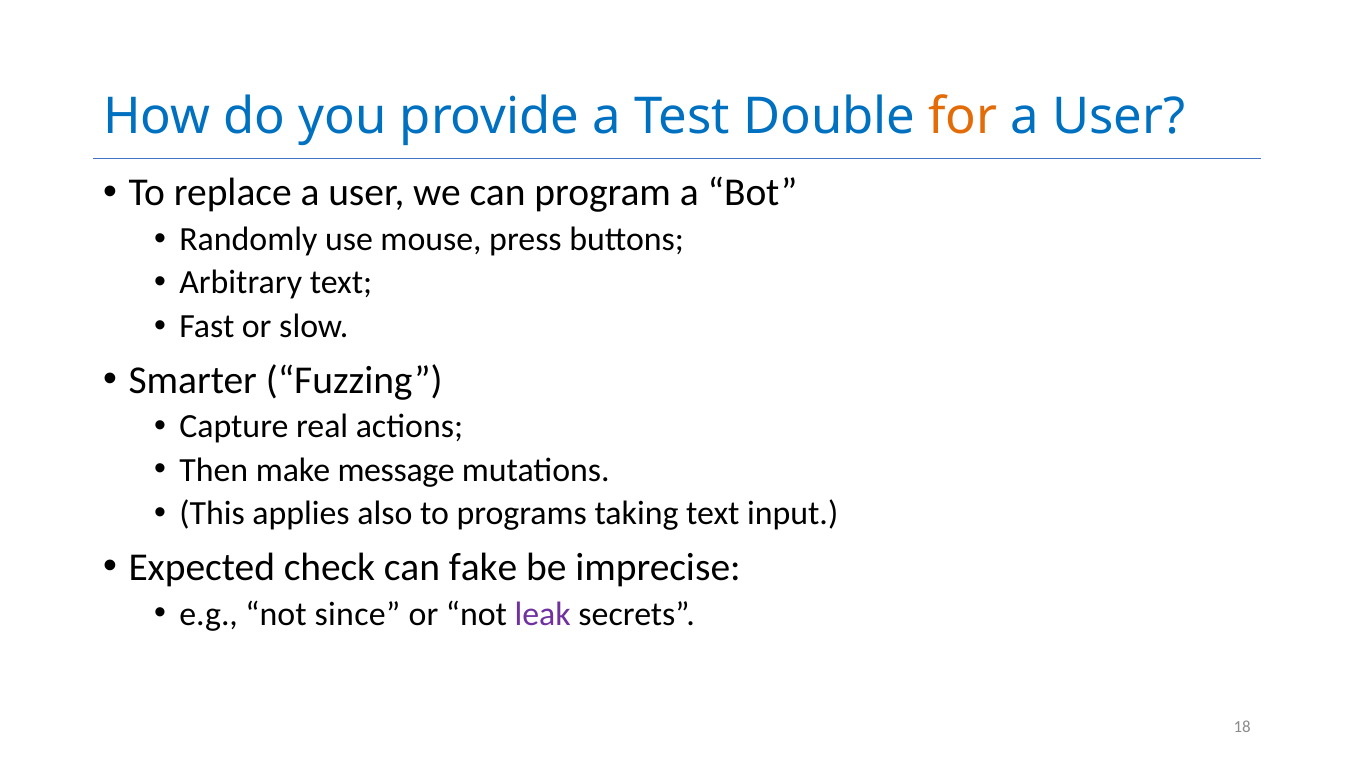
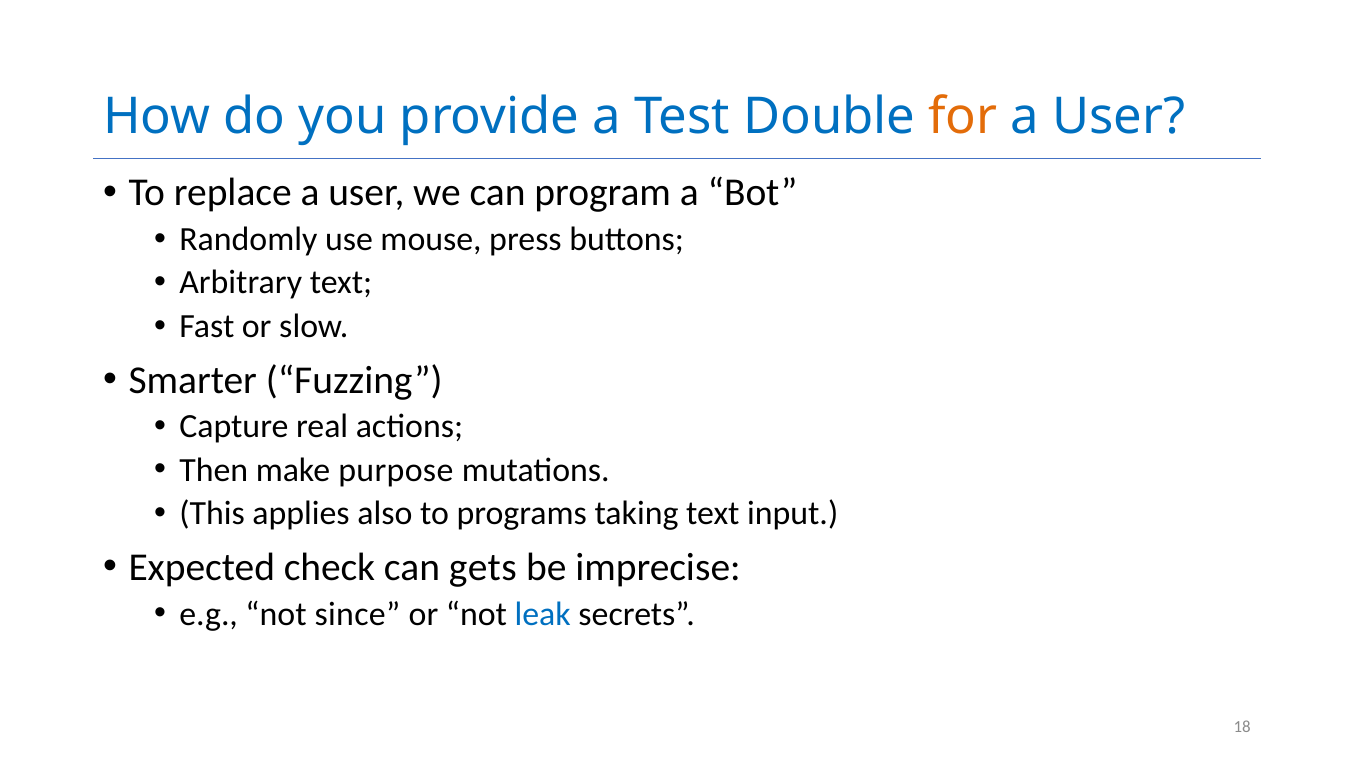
message: message -> purpose
fake: fake -> gets
leak colour: purple -> blue
